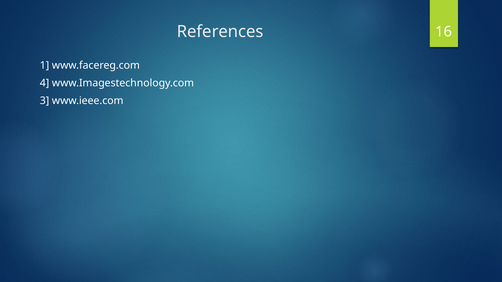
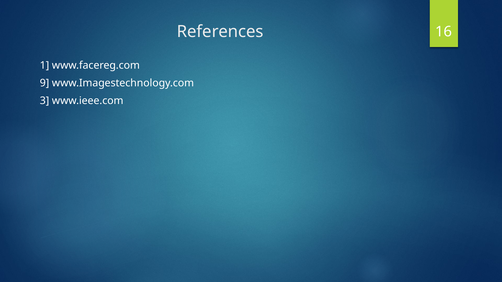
4: 4 -> 9
